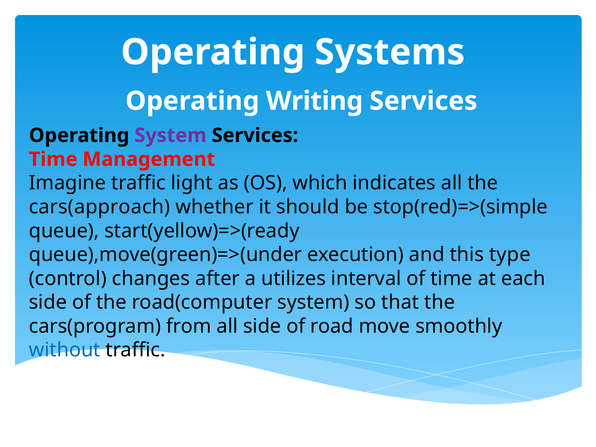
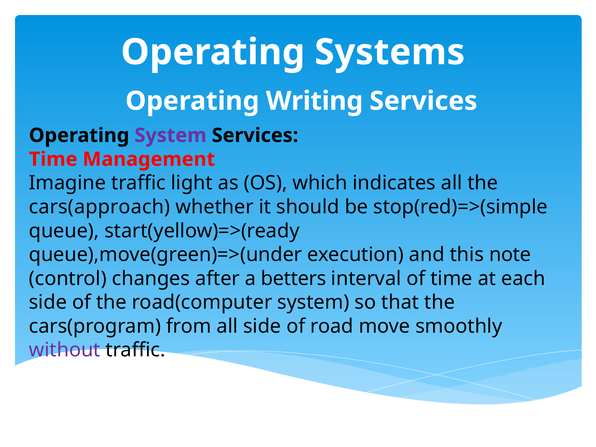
type: type -> note
utilizes: utilizes -> betters
without colour: blue -> purple
